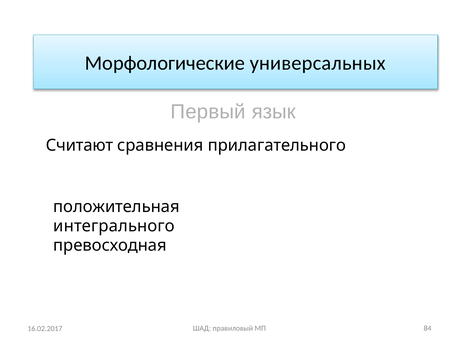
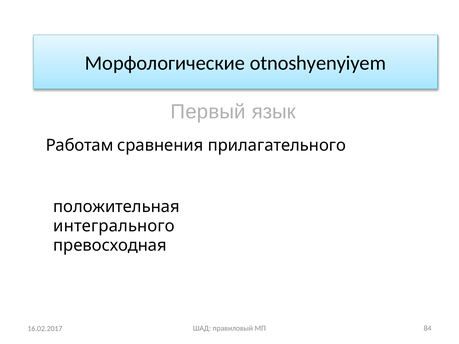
универсальных: универсальных -> otnoshyenyiyem
Считают: Считают -> Работам
